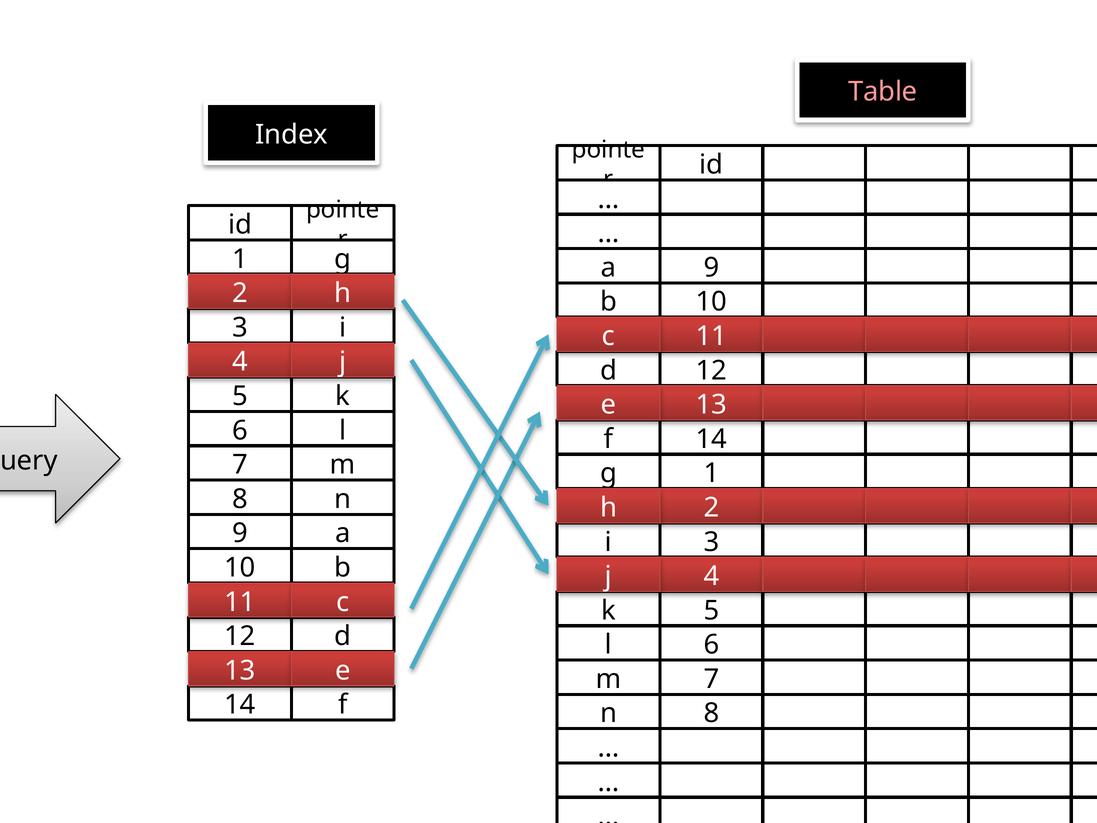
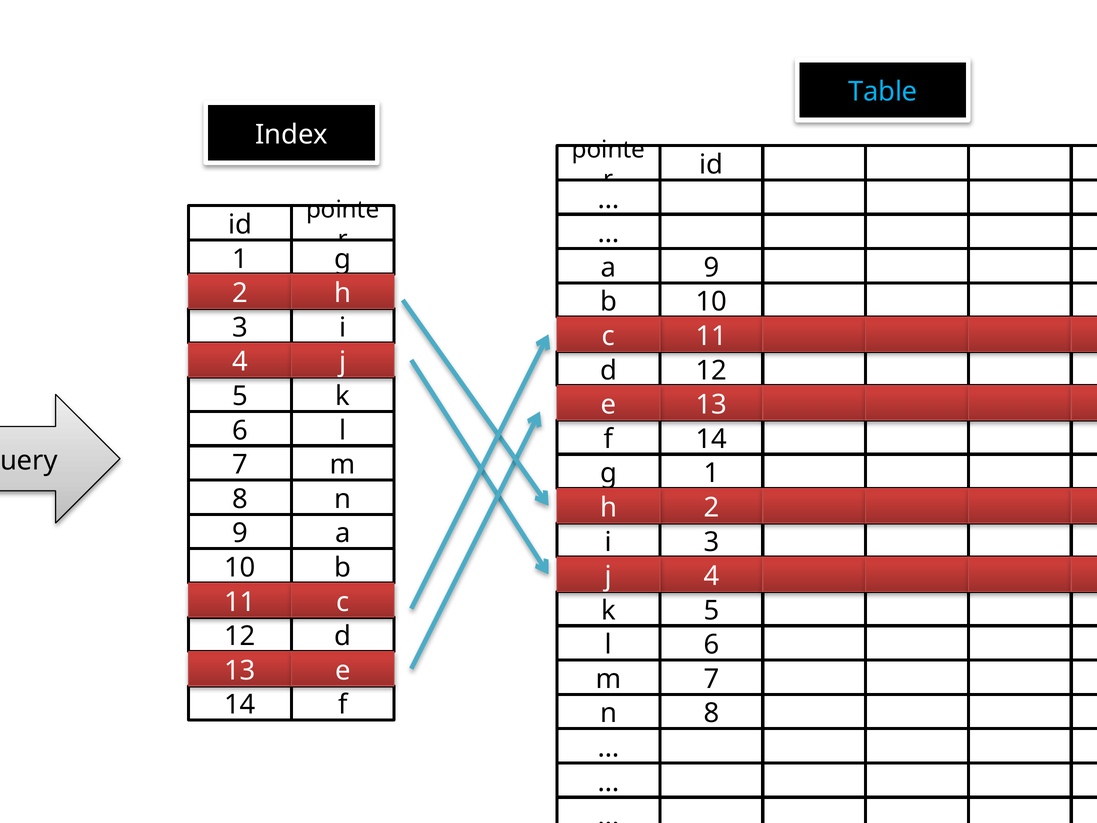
Table colour: pink -> light blue
